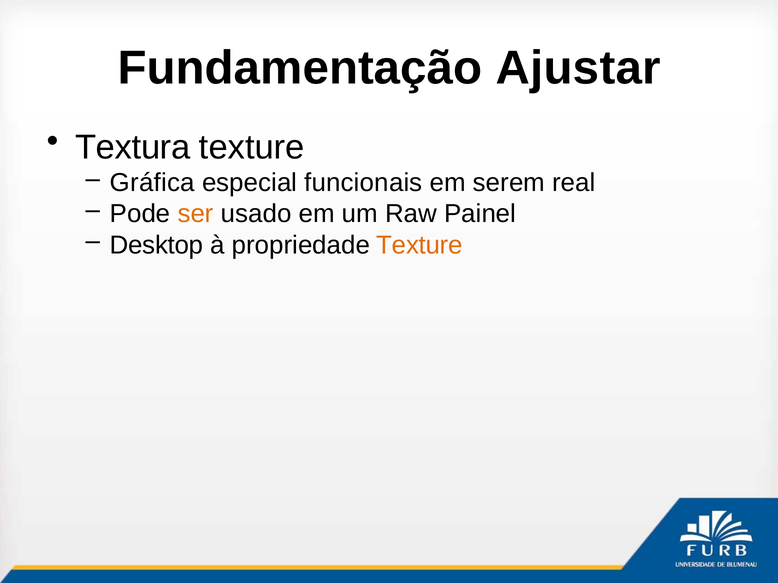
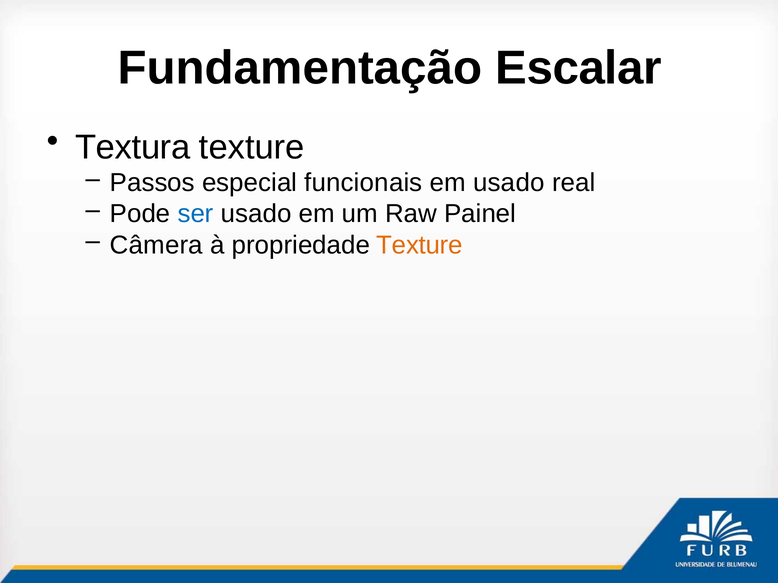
Ajustar: Ajustar -> Escalar
Gráfica: Gráfica -> Passos
em serem: serem -> usado
ser colour: orange -> blue
Desktop: Desktop -> Câmera
